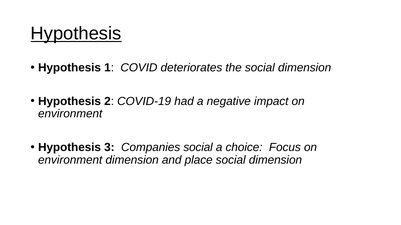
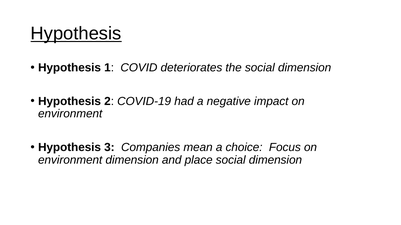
Companies social: social -> mean
